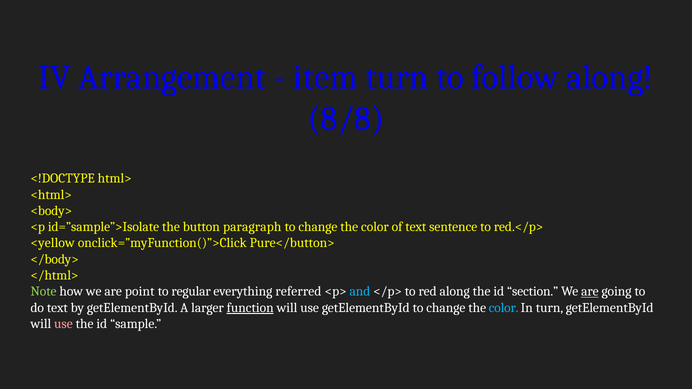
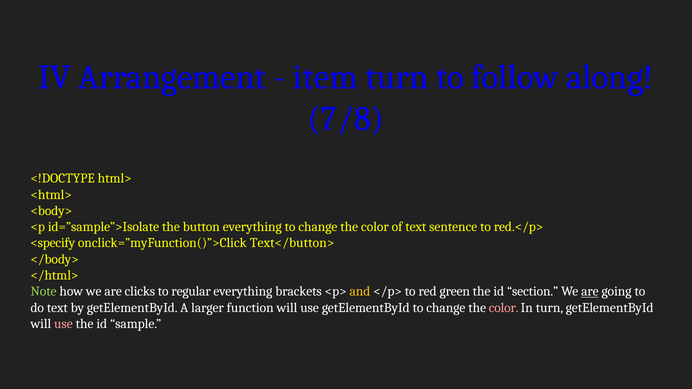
8/8: 8/8 -> 7/8
button paragraph: paragraph -> everything
<yellow: <yellow -> <specify
Pure</button>: Pure</button> -> Text</button>
point: point -> clicks
referred: referred -> brackets
and colour: light blue -> yellow
red along: along -> green
function underline: present -> none
color at (504, 308) colour: light blue -> pink
